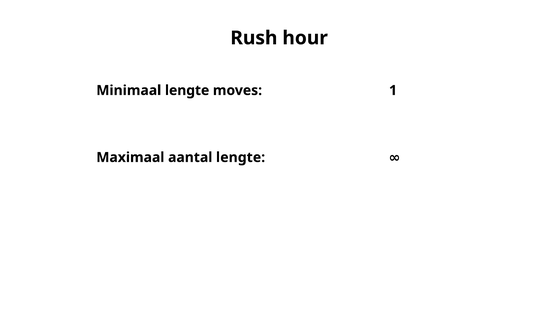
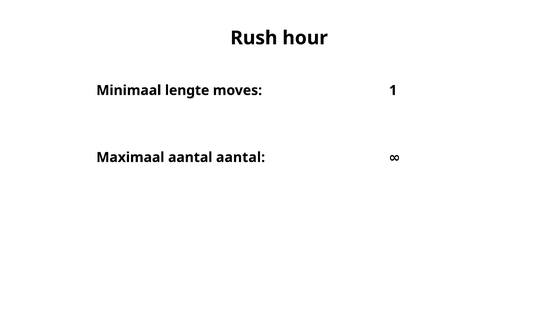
aantal lengte: lengte -> aantal
